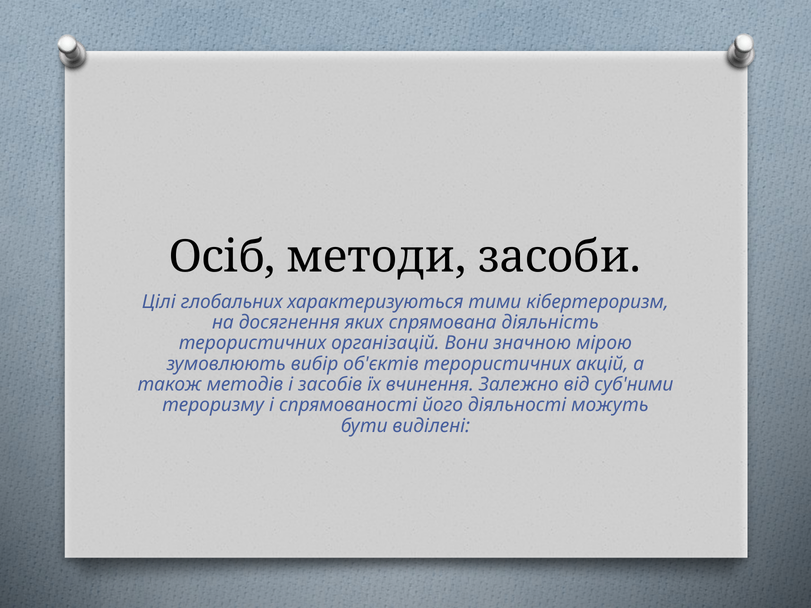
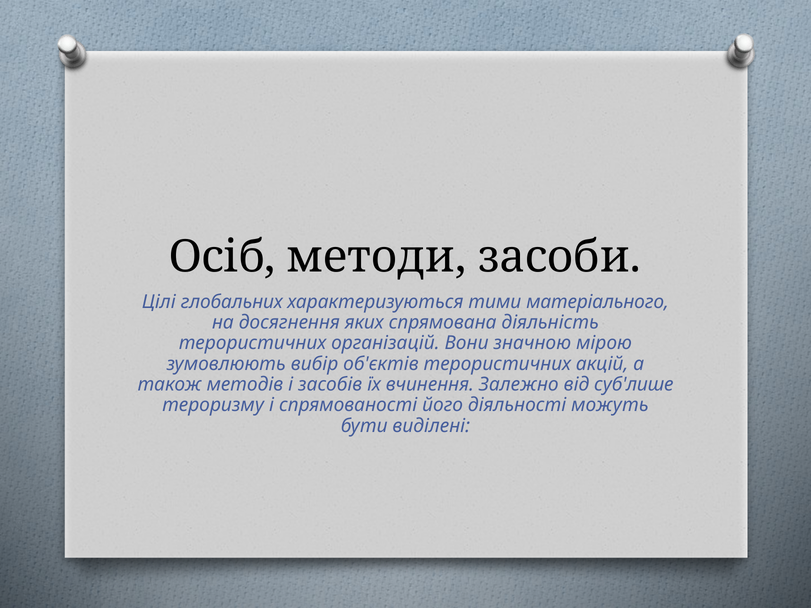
кібертероризм: кібертероризм -> матеріального
суб'ними: суб'ними -> суб'лише
